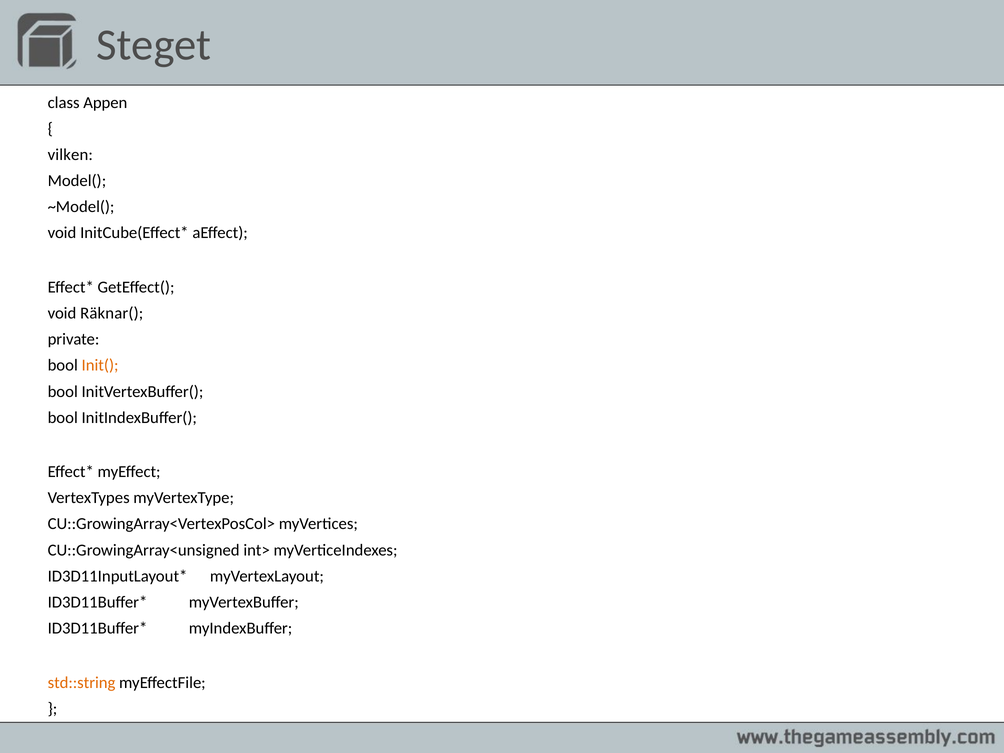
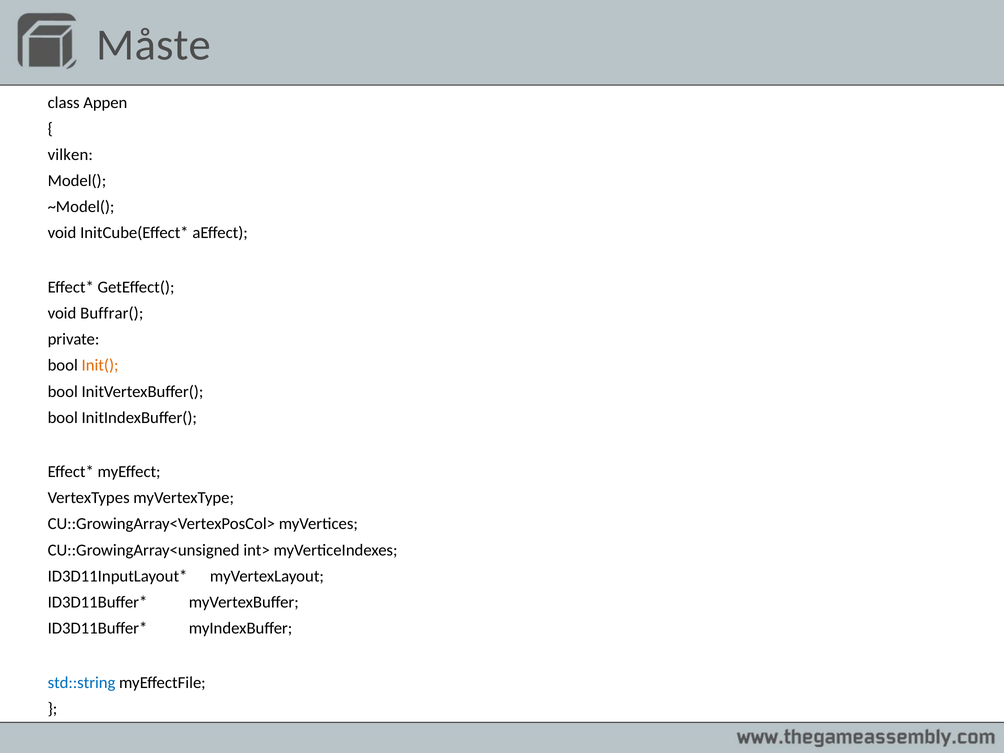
Steget: Steget -> Måste
Räknar(: Räknar( -> Buffrar(
std::string colour: orange -> blue
